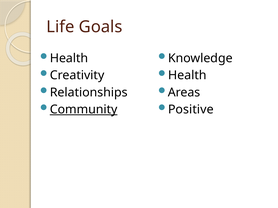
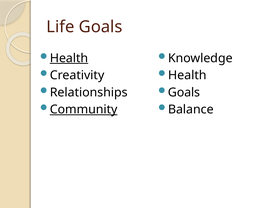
Health at (69, 58) underline: none -> present
Areas at (184, 93): Areas -> Goals
Positive: Positive -> Balance
